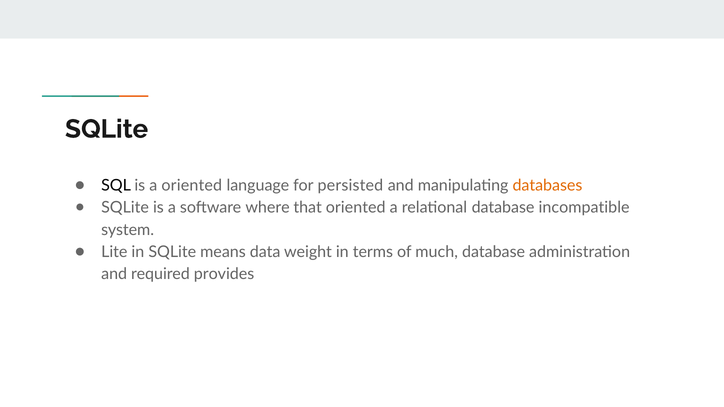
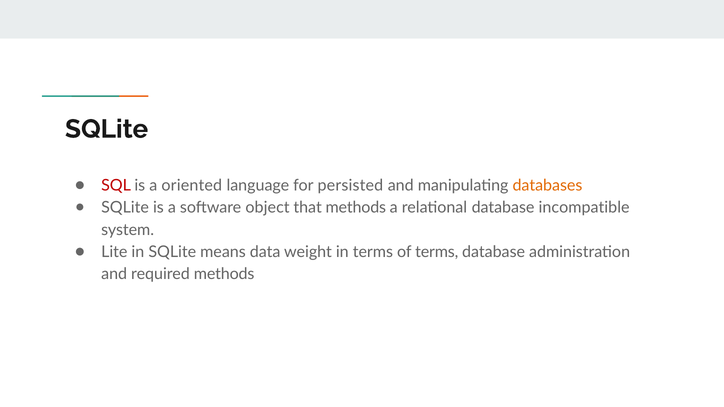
SQL colour: black -> red
where: where -> object
that oriented: oriented -> methods
of much: much -> terms
required provides: provides -> methods
